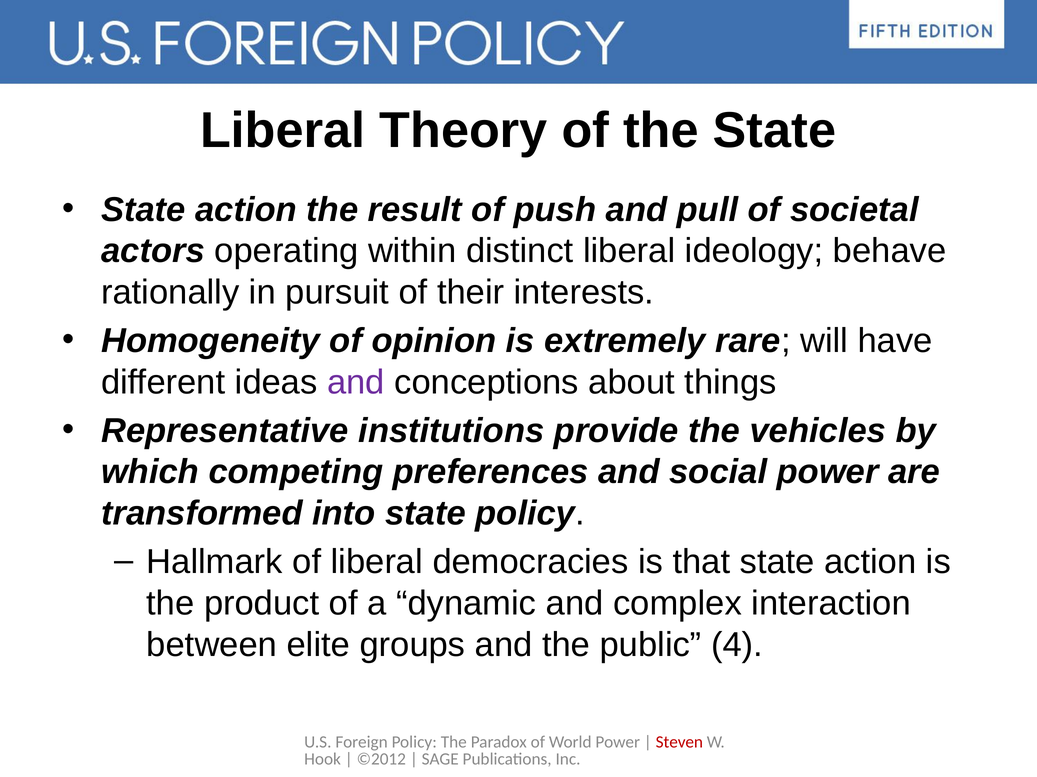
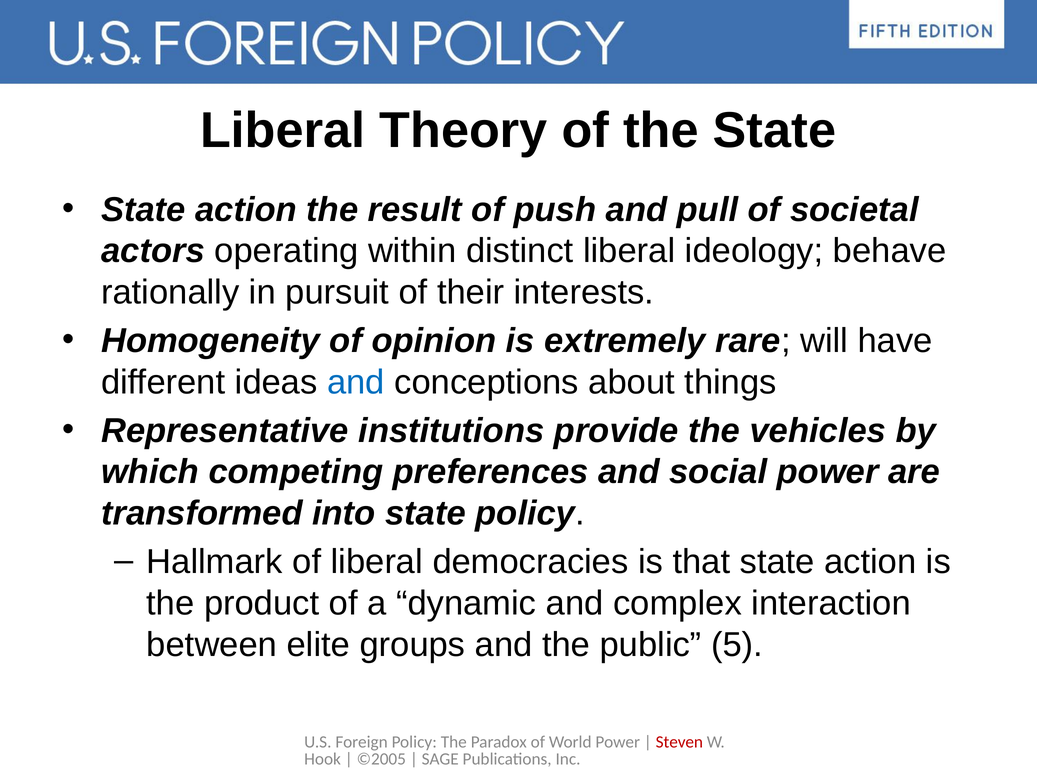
and at (356, 383) colour: purple -> blue
4: 4 -> 5
©2012: ©2012 -> ©2005
